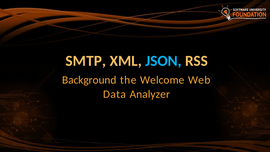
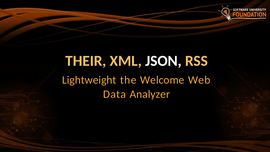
SMTP: SMTP -> THEIR
JSON colour: light blue -> white
Background: Background -> Lightweight
